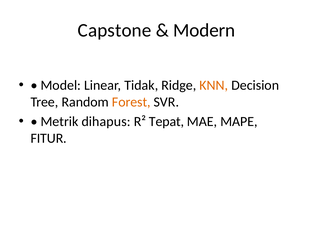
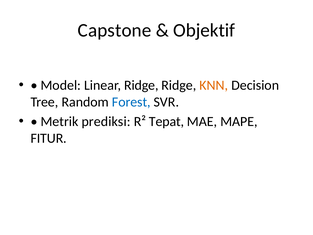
Modern: Modern -> Objektif
Linear Tidak: Tidak -> Ridge
Forest colour: orange -> blue
dihapus: dihapus -> prediksi
